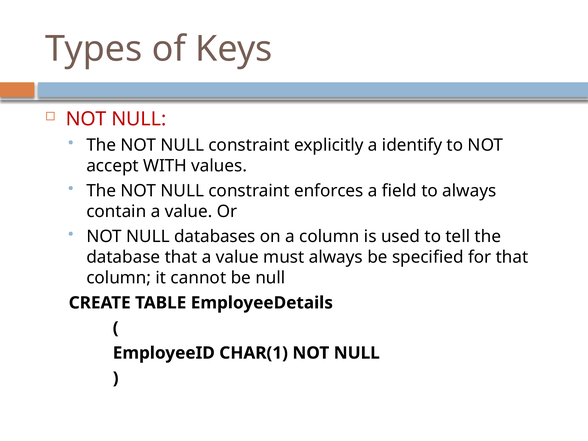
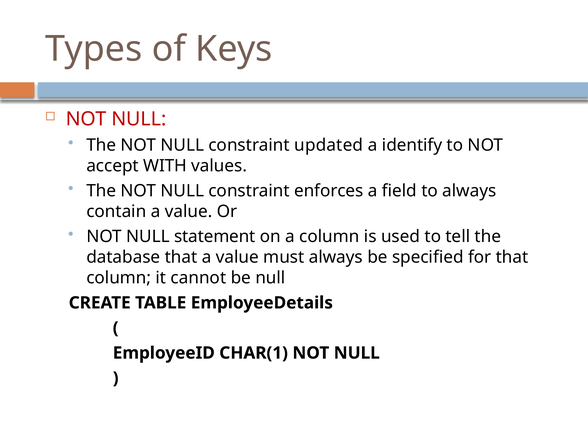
explicitly: explicitly -> updated
databases: databases -> statement
